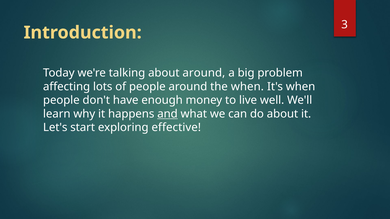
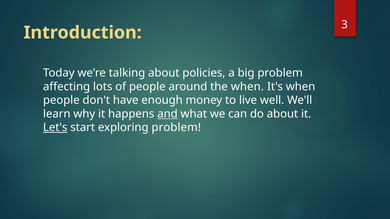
about around: around -> policies
Let's underline: none -> present
exploring effective: effective -> problem
